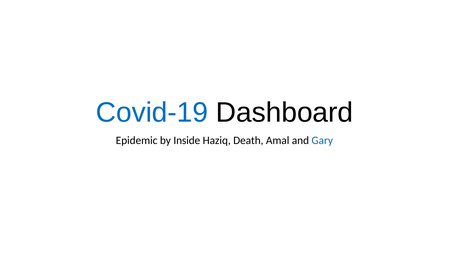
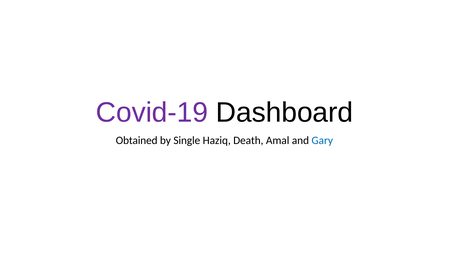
Covid-19 colour: blue -> purple
Epidemic: Epidemic -> Obtained
Inside: Inside -> Single
